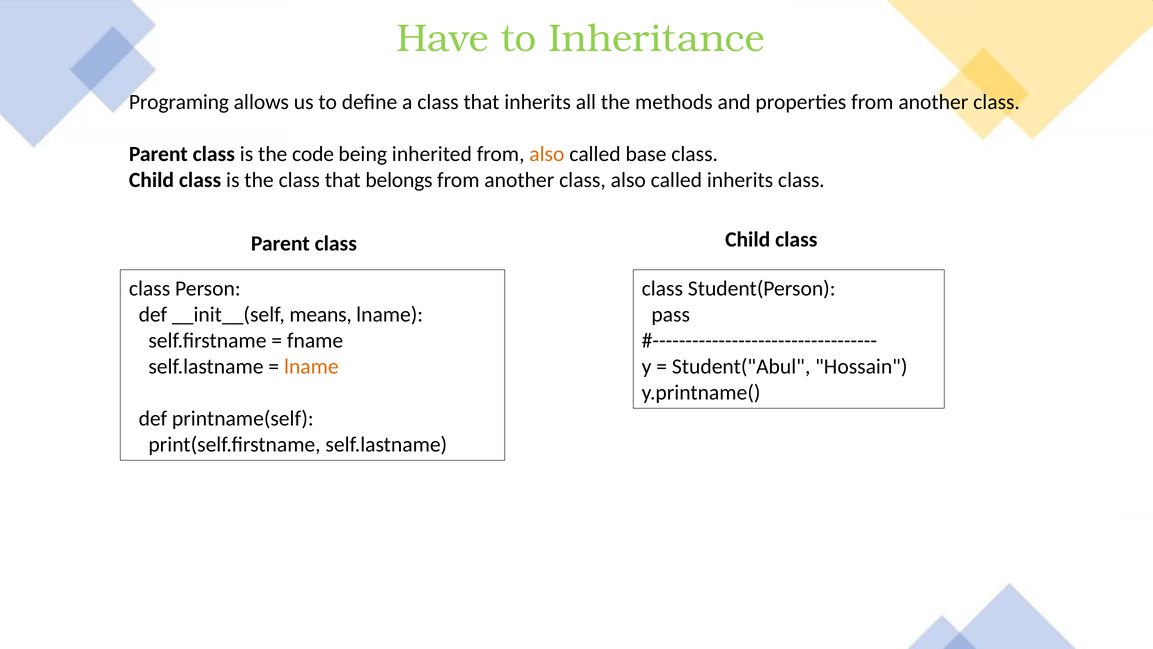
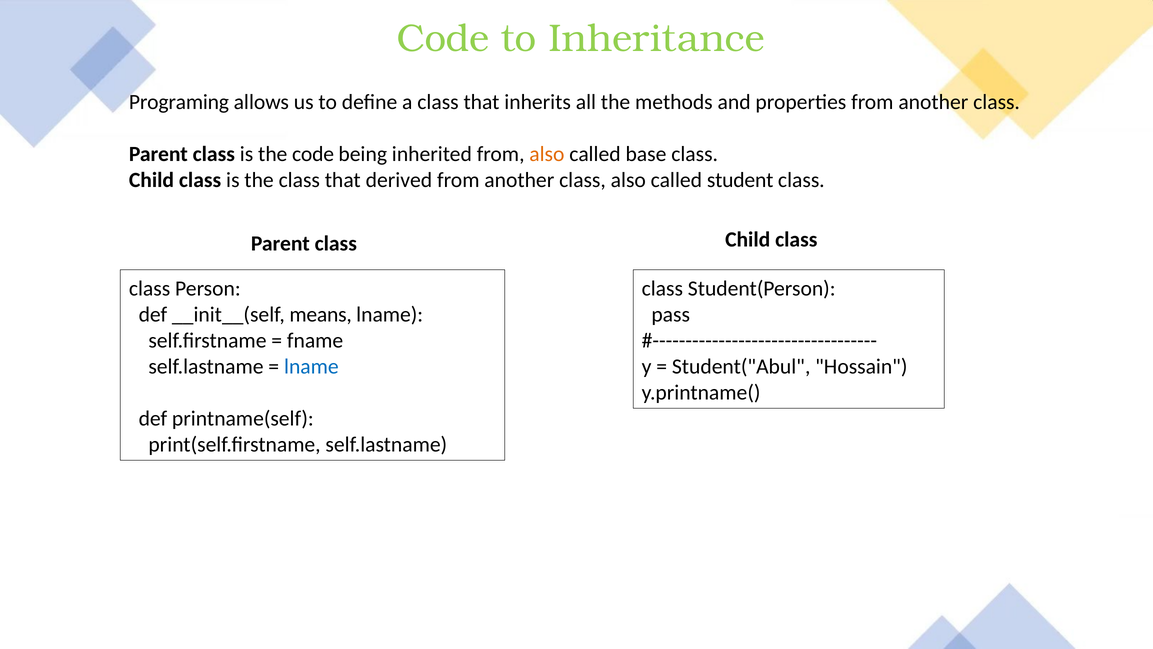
Have at (443, 39): Have -> Code
belongs: belongs -> derived
called inherits: inherits -> student
lname at (311, 366) colour: orange -> blue
